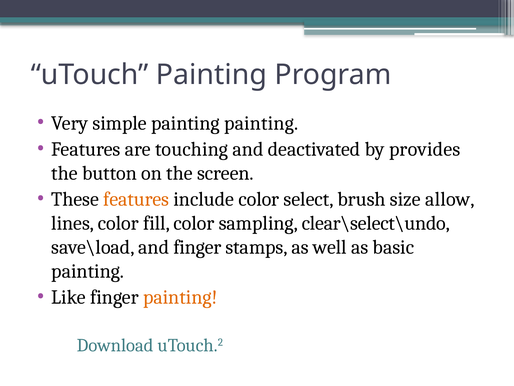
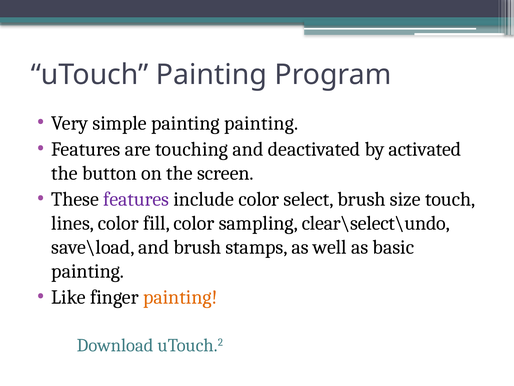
provides: provides -> activated
features at (136, 199) colour: orange -> purple
allow: allow -> touch
and finger: finger -> brush
